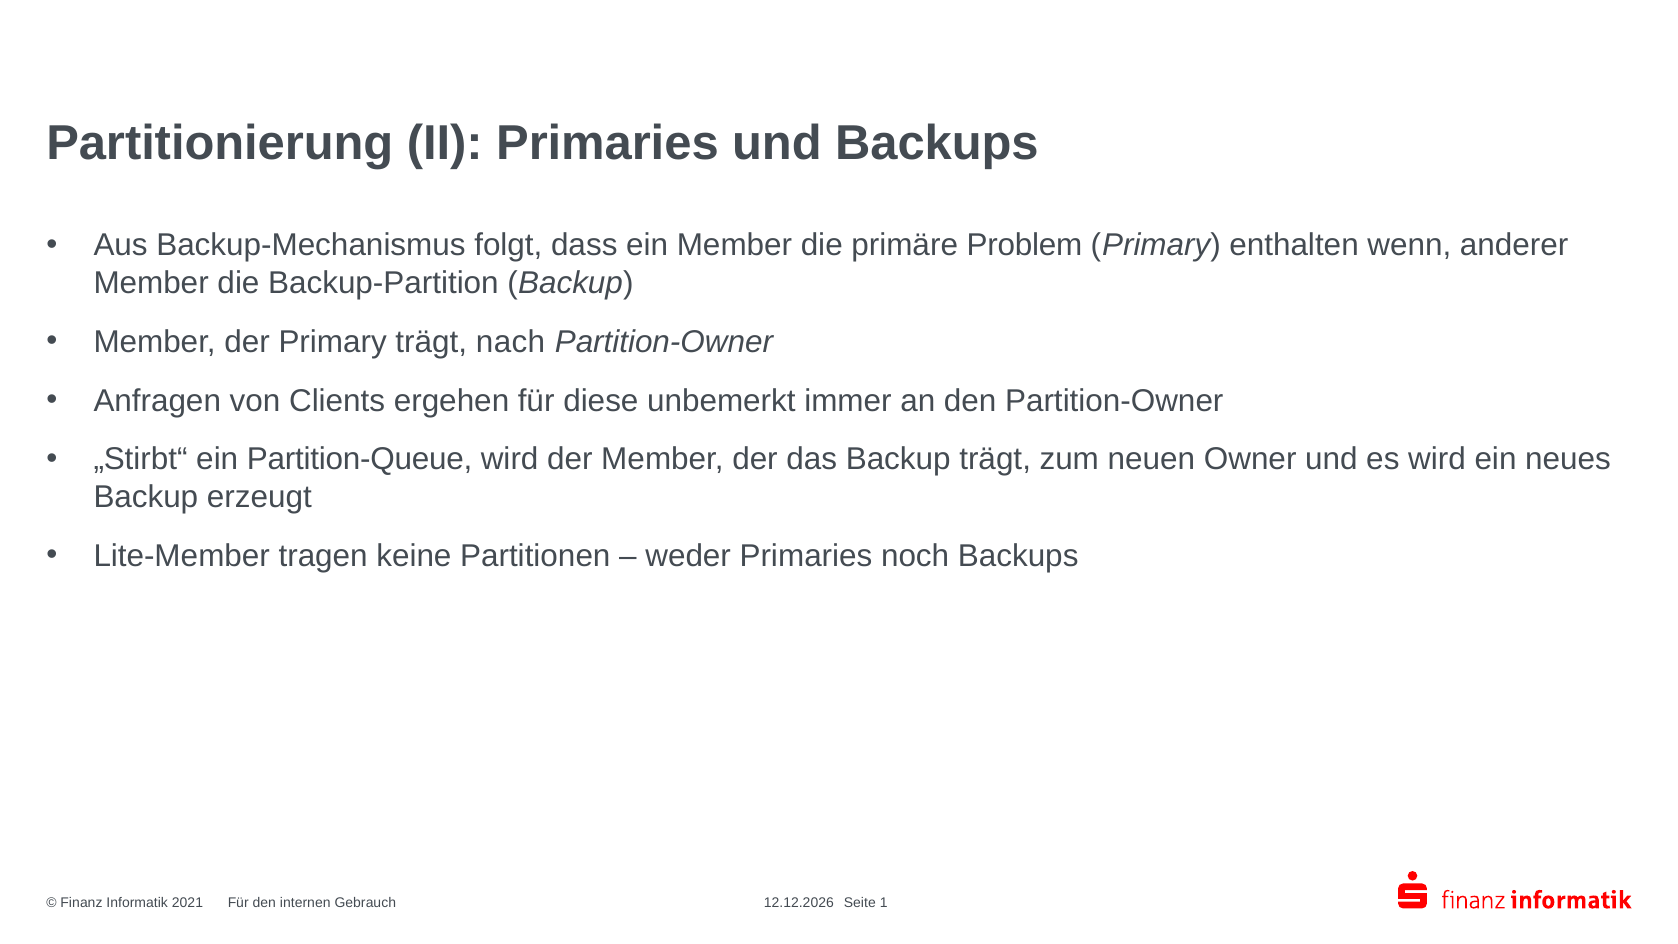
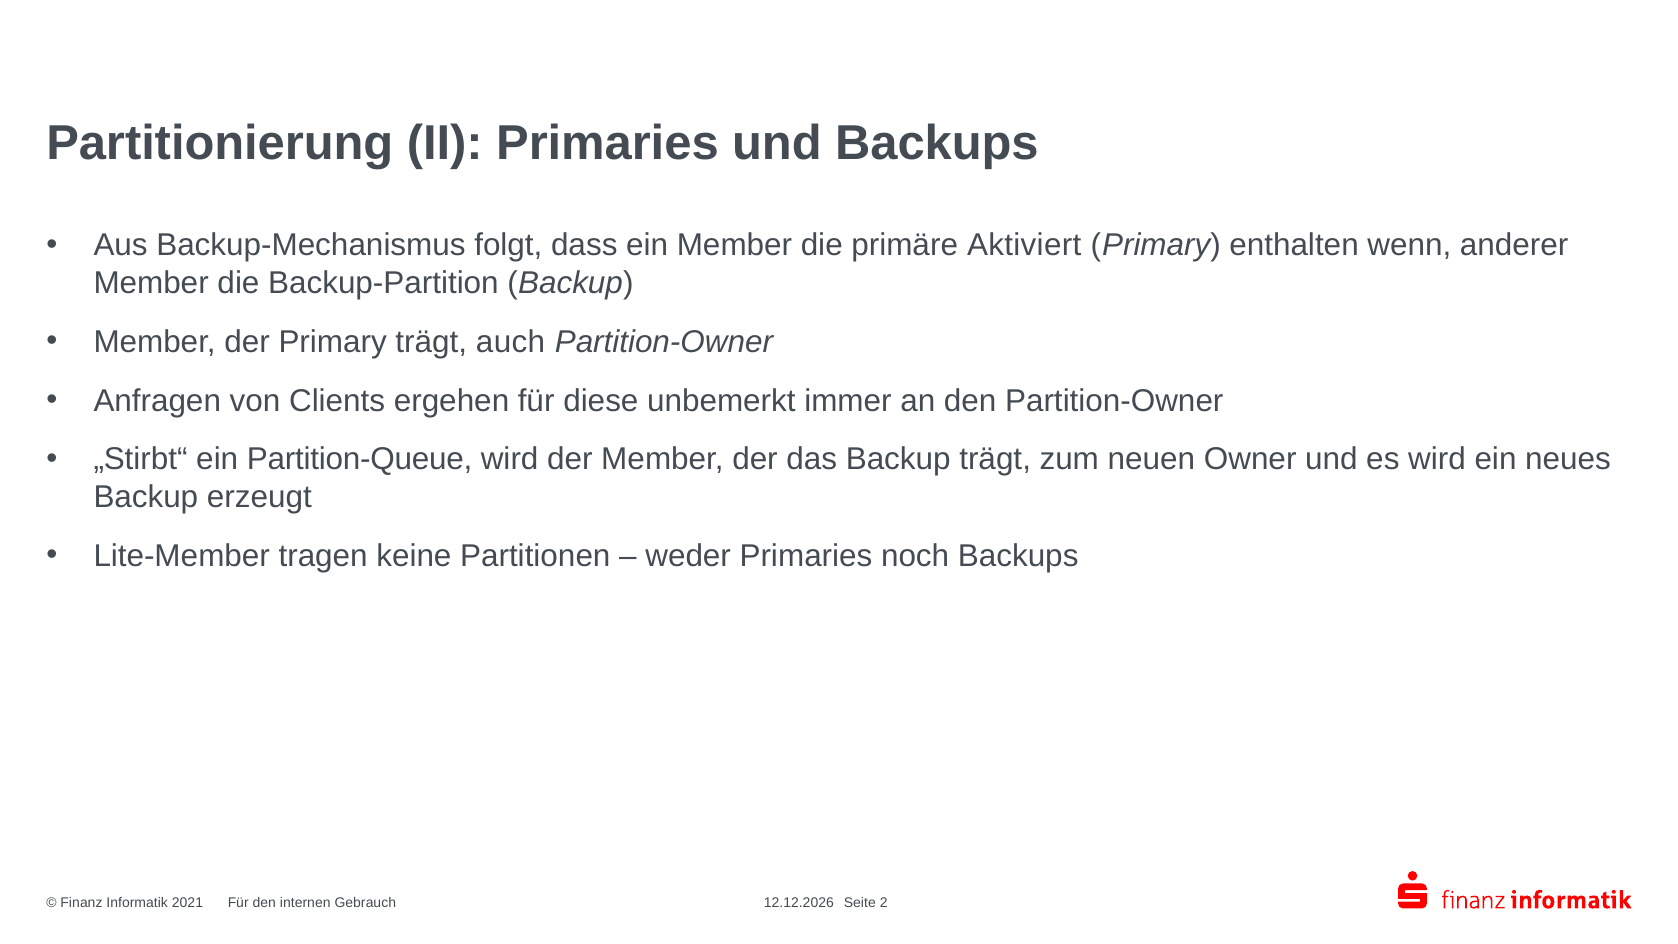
Problem: Problem -> Aktiviert
nach: nach -> auch
1: 1 -> 2
